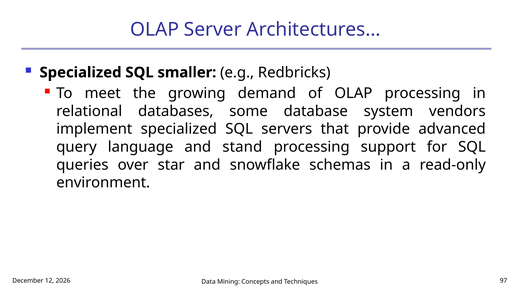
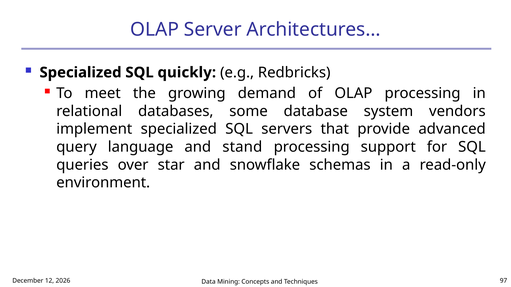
smaller: smaller -> quickly
